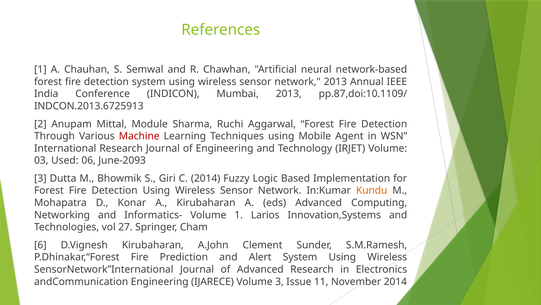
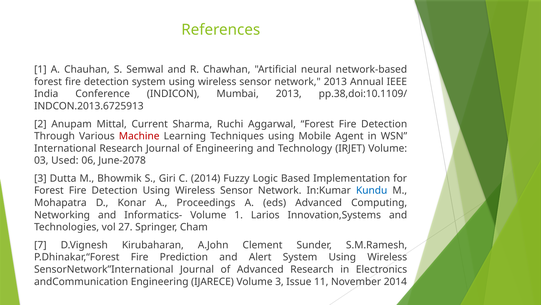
pp.87,doi:10.1109/: pp.87,doi:10.1109/ -> pp.38,doi:10.1109/
Module: Module -> Current
June-2093: June-2093 -> June-2078
Kundu colour: orange -> blue
A Kirubaharan: Kirubaharan -> Proceedings
6: 6 -> 7
